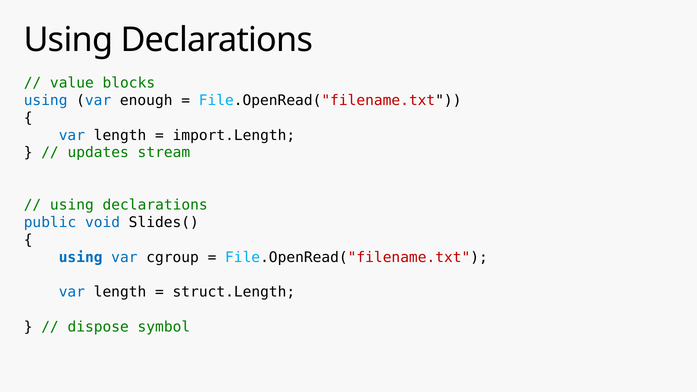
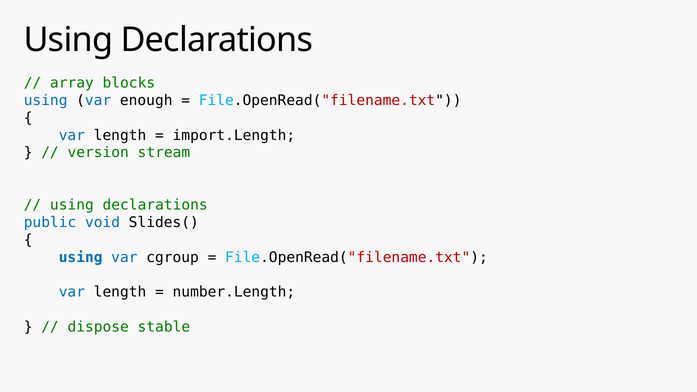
value: value -> array
updates: updates -> version
struct.Length: struct.Length -> number.Length
symbol: symbol -> stable
